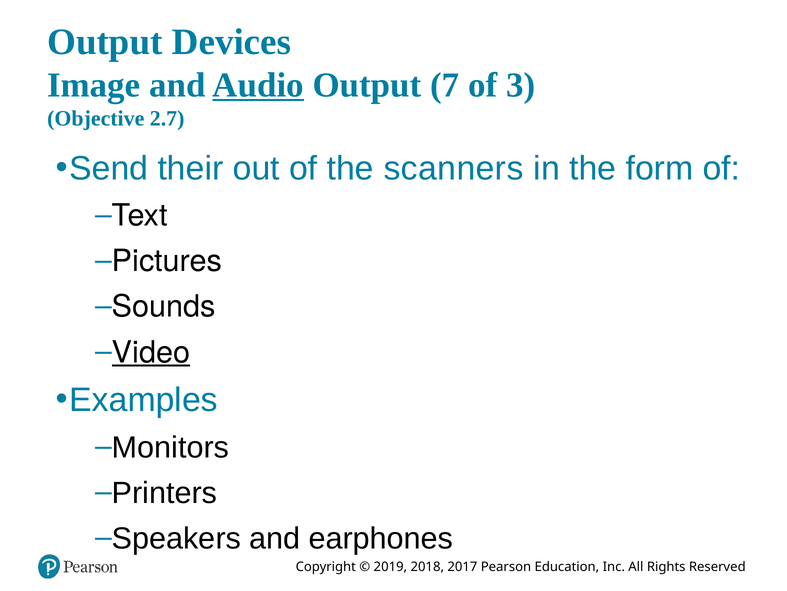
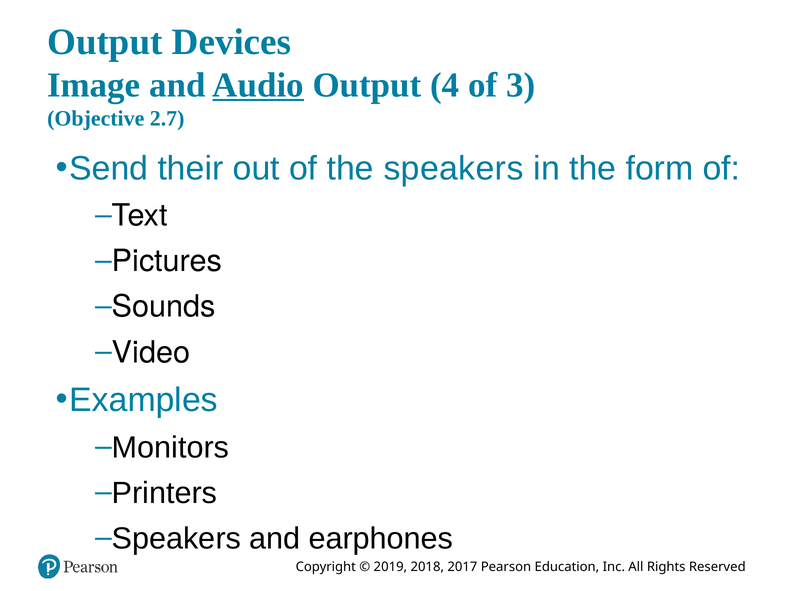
7: 7 -> 4
the scanners: scanners -> speakers
Video underline: present -> none
